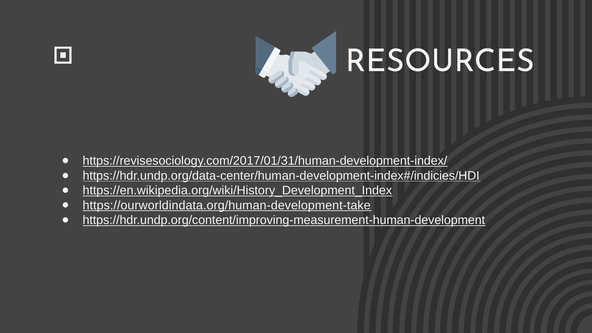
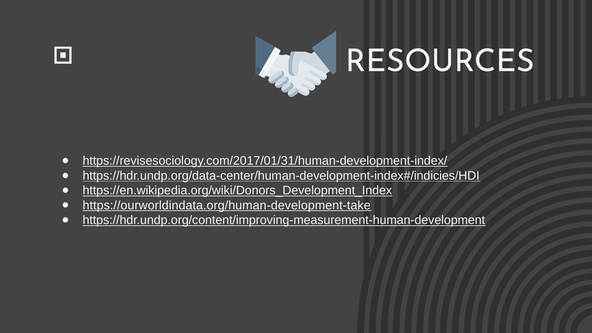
https://en.wikipedia.org/wiki/History_Development_Index: https://en.wikipedia.org/wiki/History_Development_Index -> https://en.wikipedia.org/wiki/Donors_Development_Index
